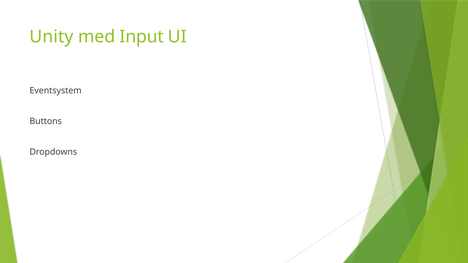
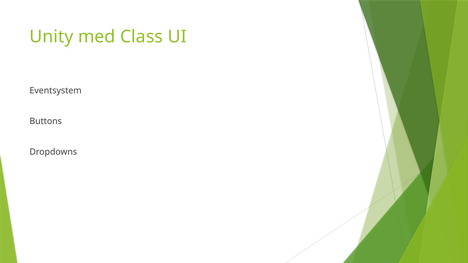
Input: Input -> Class
